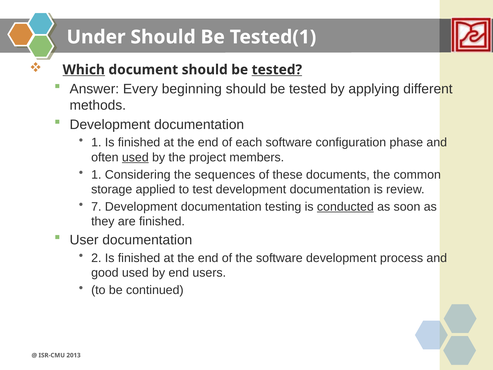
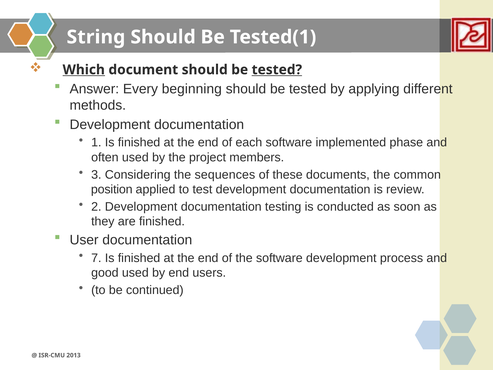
Under: Under -> String
configuration: configuration -> implemented
used at (135, 157) underline: present -> none
1 at (96, 174): 1 -> 3
storage: storage -> position
7: 7 -> 2
conducted underline: present -> none
2: 2 -> 7
